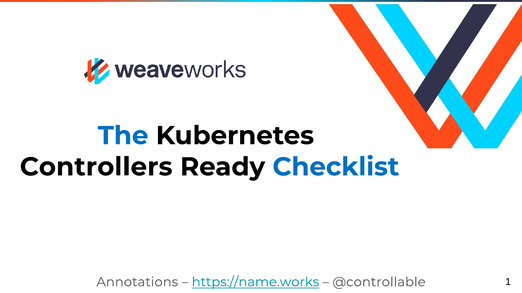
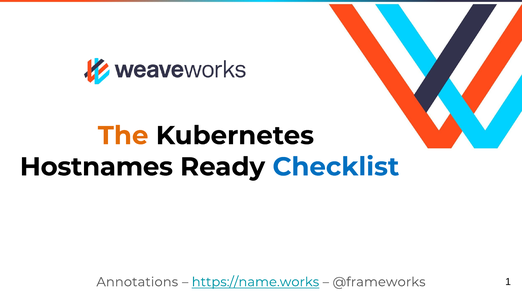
The colour: blue -> orange
Controllers: Controllers -> Hostnames
@controllable: @controllable -> @frameworks
